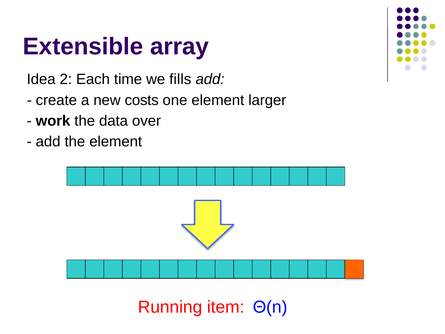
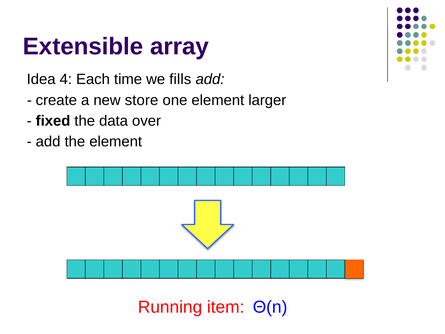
2: 2 -> 4
costs: costs -> store
work: work -> fixed
